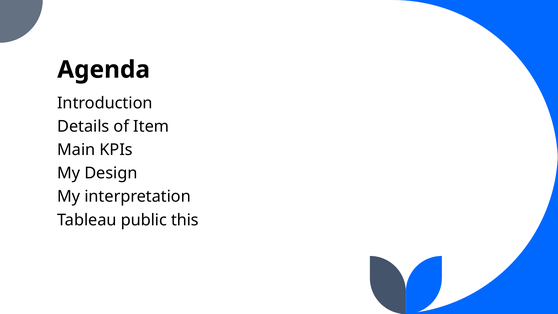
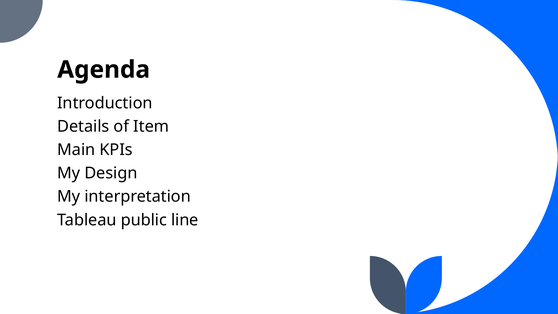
this: this -> line
